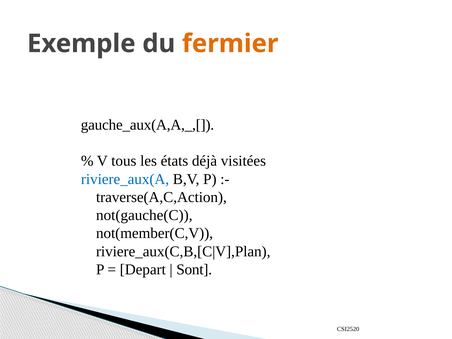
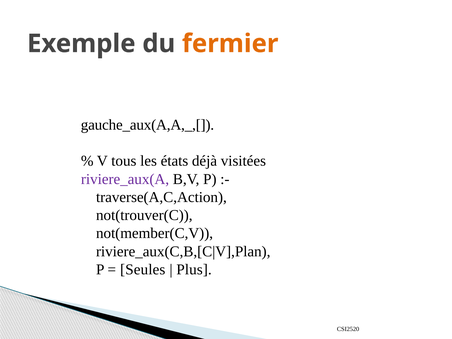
riviere_aux(A colour: blue -> purple
not(gauche(C: not(gauche(C -> not(trouver(C
Depart: Depart -> Seules
Sont: Sont -> Plus
